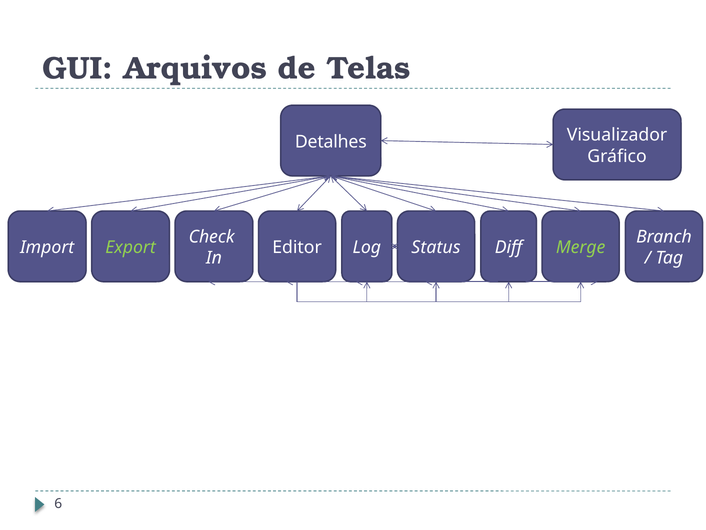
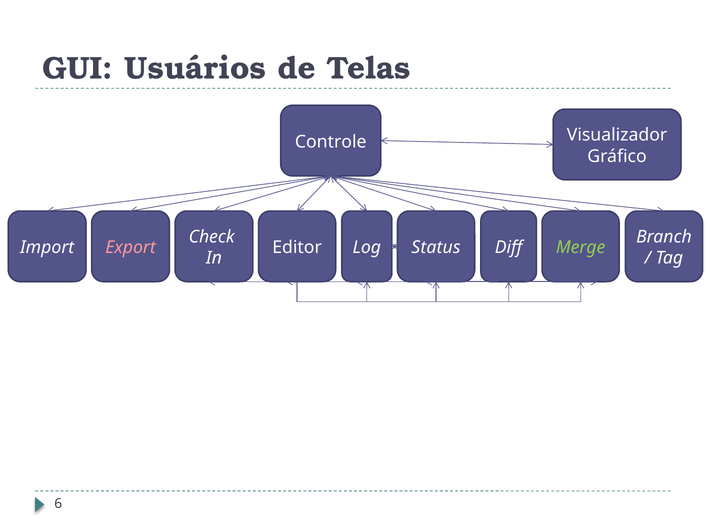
Arquivos: Arquivos -> Usuários
Detalhes: Detalhes -> Controle
Export colour: light green -> pink
